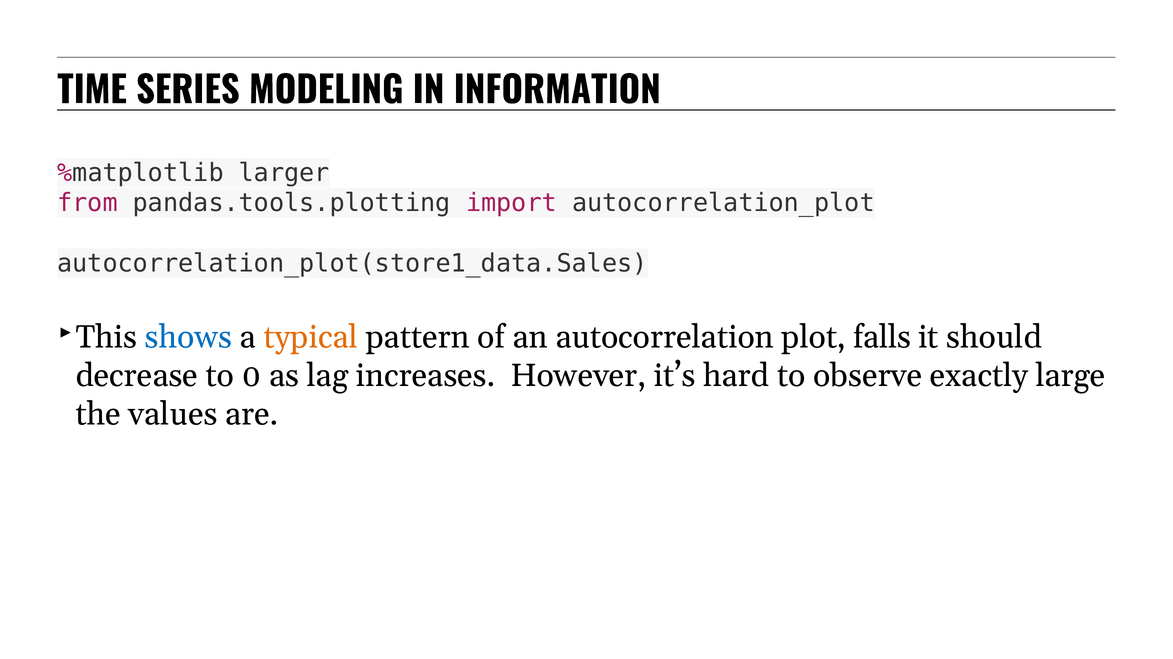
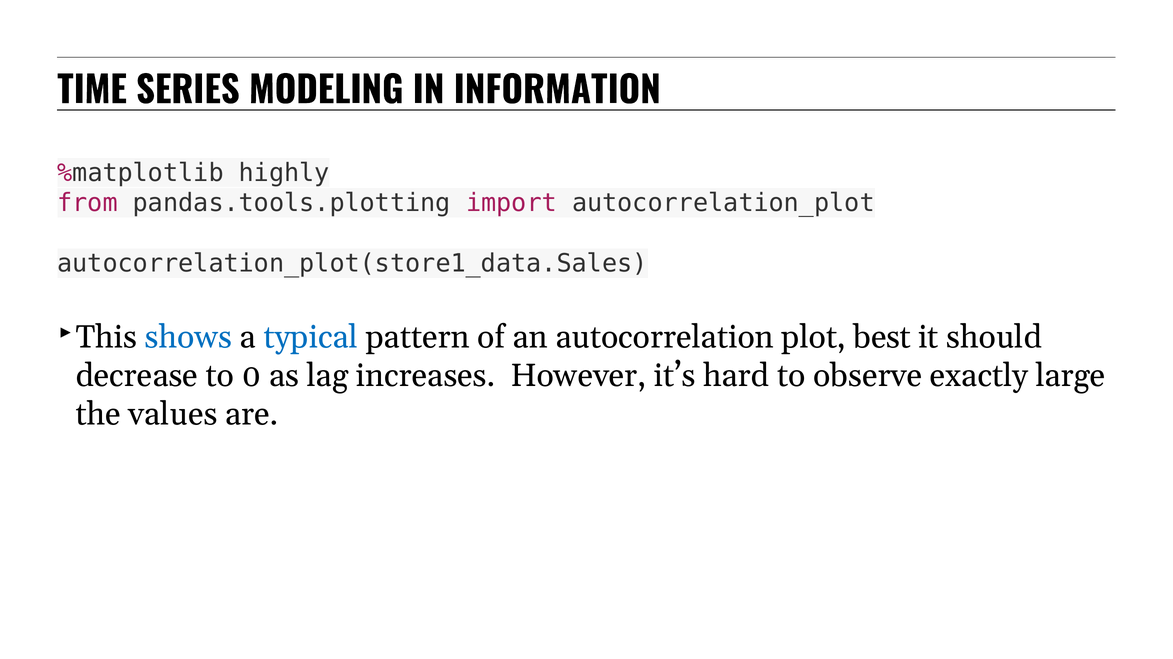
larger: larger -> highly
typical colour: orange -> blue
falls: falls -> best
